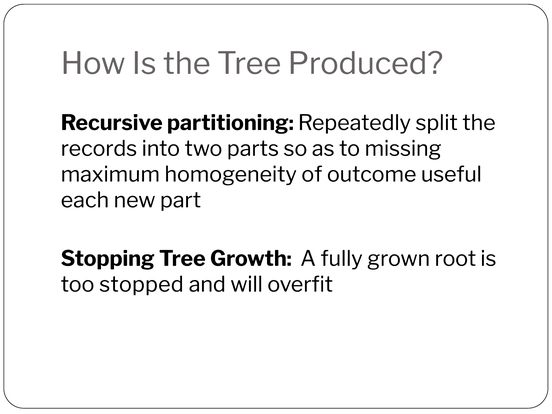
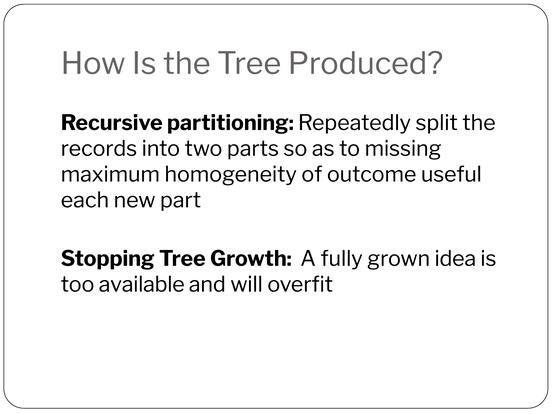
root: root -> idea
stopped: stopped -> available
